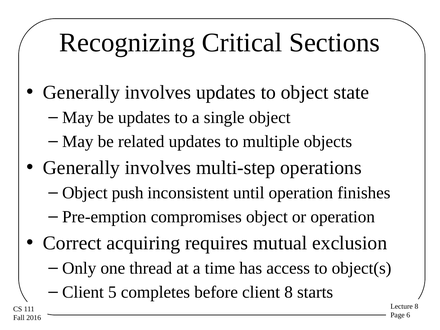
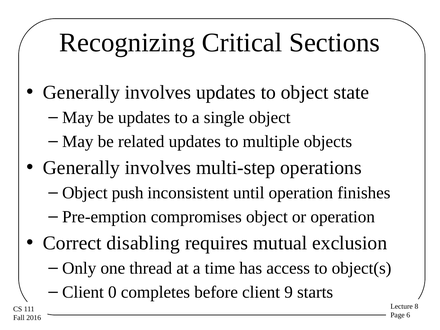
acquiring: acquiring -> disabling
5: 5 -> 0
client 8: 8 -> 9
